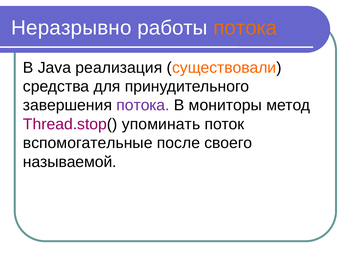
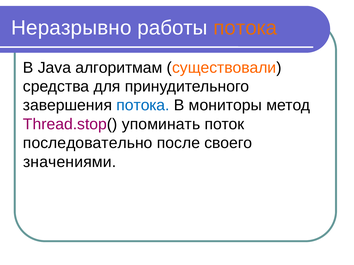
реализация: реализация -> алгоритмам
потока at (143, 105) colour: purple -> blue
вспомогательные: вспомогательные -> последовательно
называемой: называемой -> значениями
